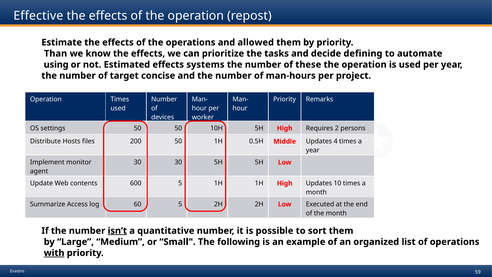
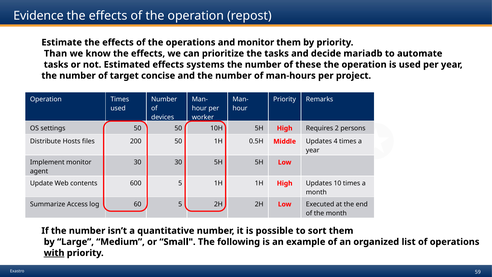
Effective: Effective -> Evidence
and allowed: allowed -> monitor
defining: defining -> mariadb
using at (56, 65): using -> tasks
isn’t underline: present -> none
